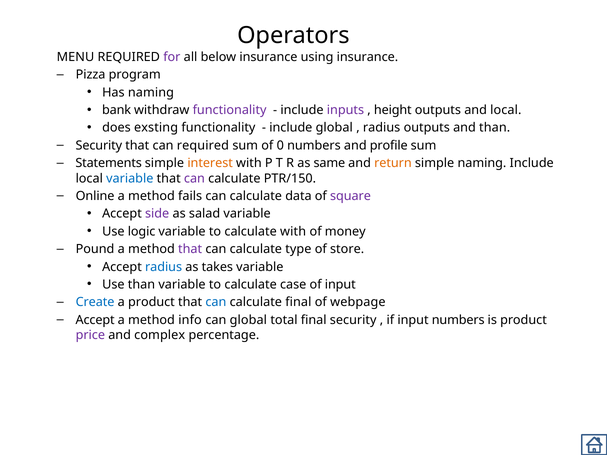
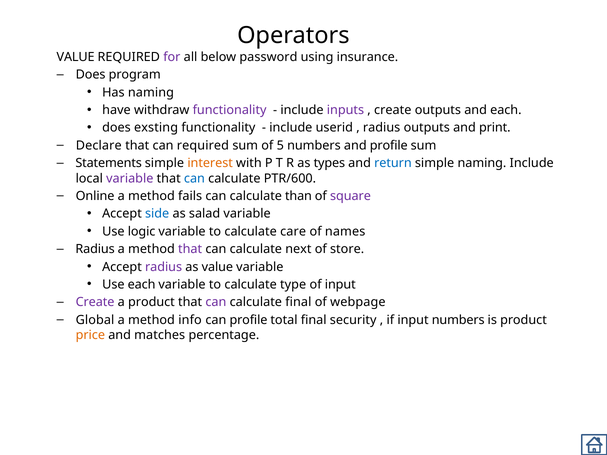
MENU at (75, 57): MENU -> VALUE
below insurance: insurance -> password
Pizza at (91, 75): Pizza -> Does
bank: bank -> have
height at (393, 110): height -> create
and local: local -> each
include global: global -> userid
and than: than -> print
Security at (99, 146): Security -> Declare
0: 0 -> 5
same: same -> types
return colour: orange -> blue
variable at (130, 178) colour: blue -> purple
can at (194, 178) colour: purple -> blue
PTR/150: PTR/150 -> PTR/600
data: data -> than
side colour: purple -> blue
calculate with: with -> care
money: money -> names
Pound at (95, 249): Pound -> Radius
type: type -> next
radius at (164, 267) colour: blue -> purple
as takes: takes -> value
Use than: than -> each
case: case -> type
Create at (95, 302) colour: blue -> purple
can at (216, 302) colour: blue -> purple
Accept at (95, 320): Accept -> Global
can global: global -> profile
price colour: purple -> orange
complex: complex -> matches
